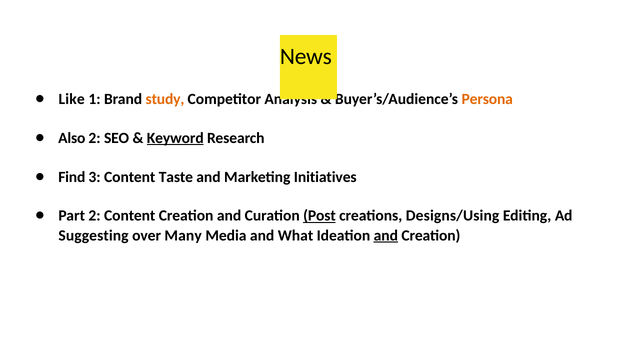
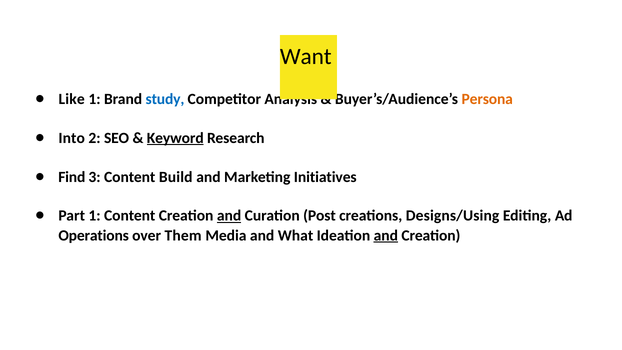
News: News -> Want
study colour: orange -> blue
Also: Also -> Into
Taste: Taste -> Build
Part 2: 2 -> 1
and at (229, 216) underline: none -> present
Post underline: present -> none
Suggesting: Suggesting -> Operations
Many: Many -> Them
